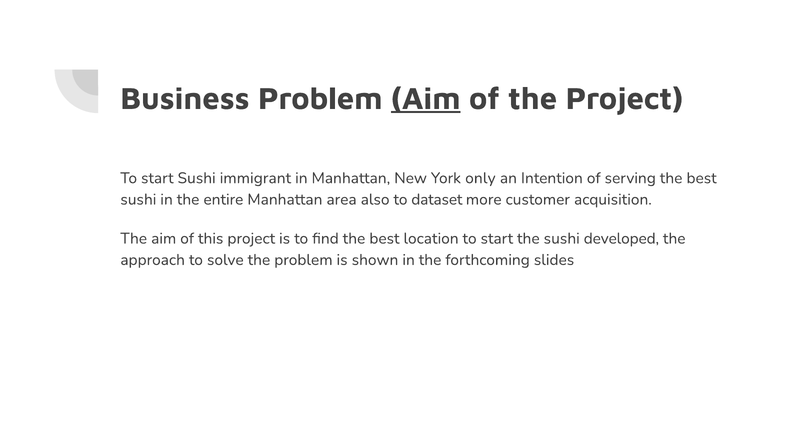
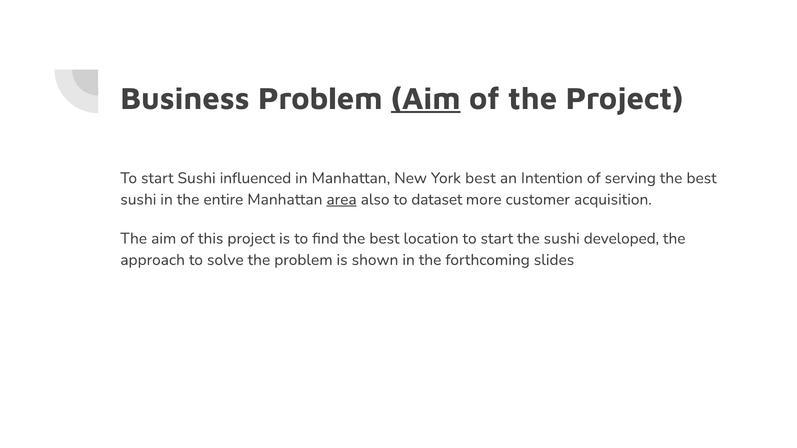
immigrant: immigrant -> influenced
York only: only -> best
area underline: none -> present
